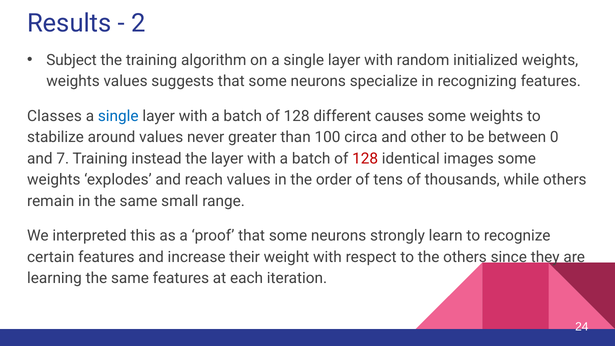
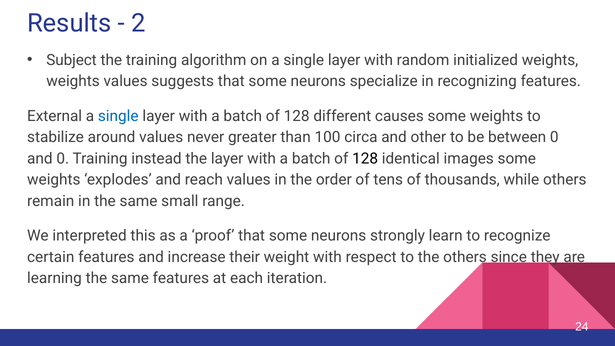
Classes: Classes -> External
and 7: 7 -> 0
128 at (365, 159) colour: red -> black
